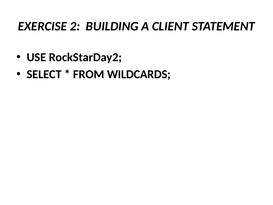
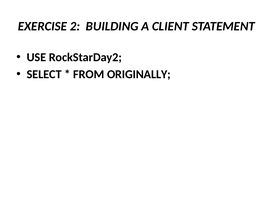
WILDCARDS: WILDCARDS -> ORIGINALLY
